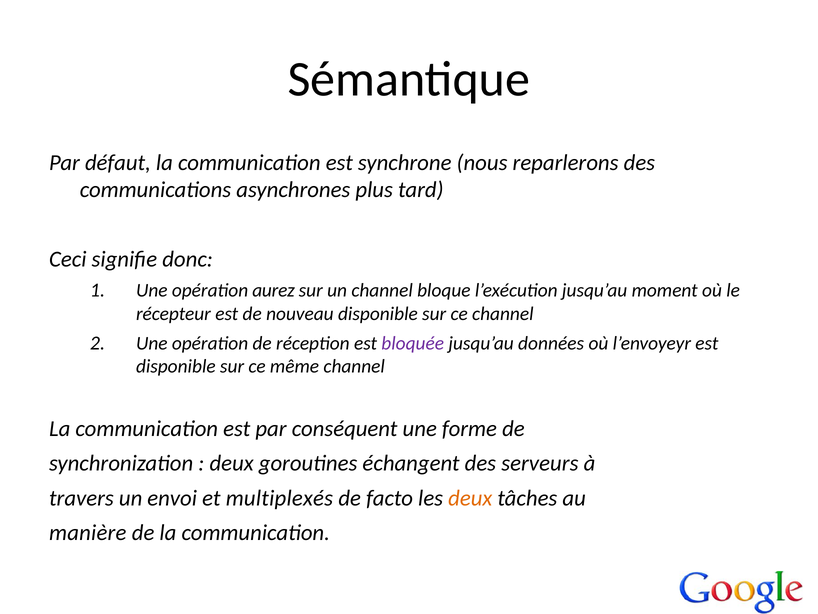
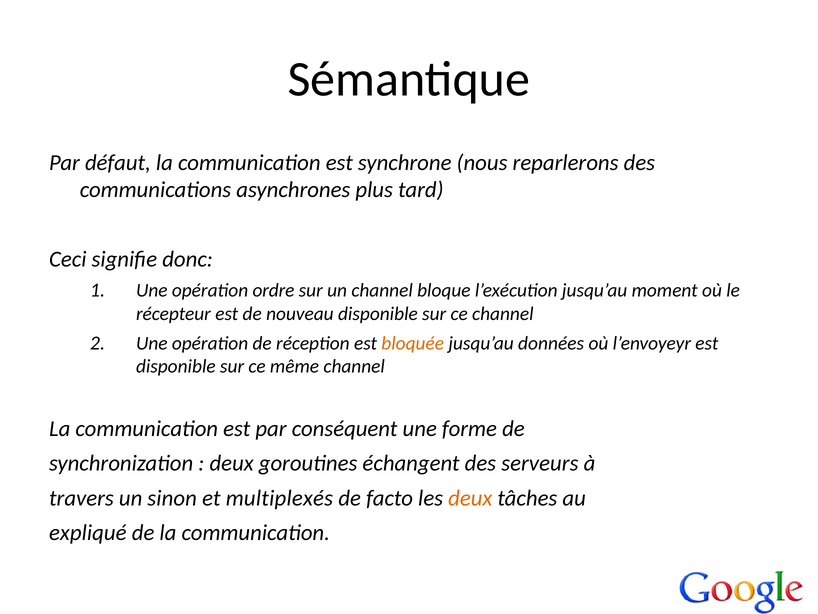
aurez: aurez -> ordre
bloquée colour: purple -> orange
envoi: envoi -> sinon
manière: manière -> expliqué
